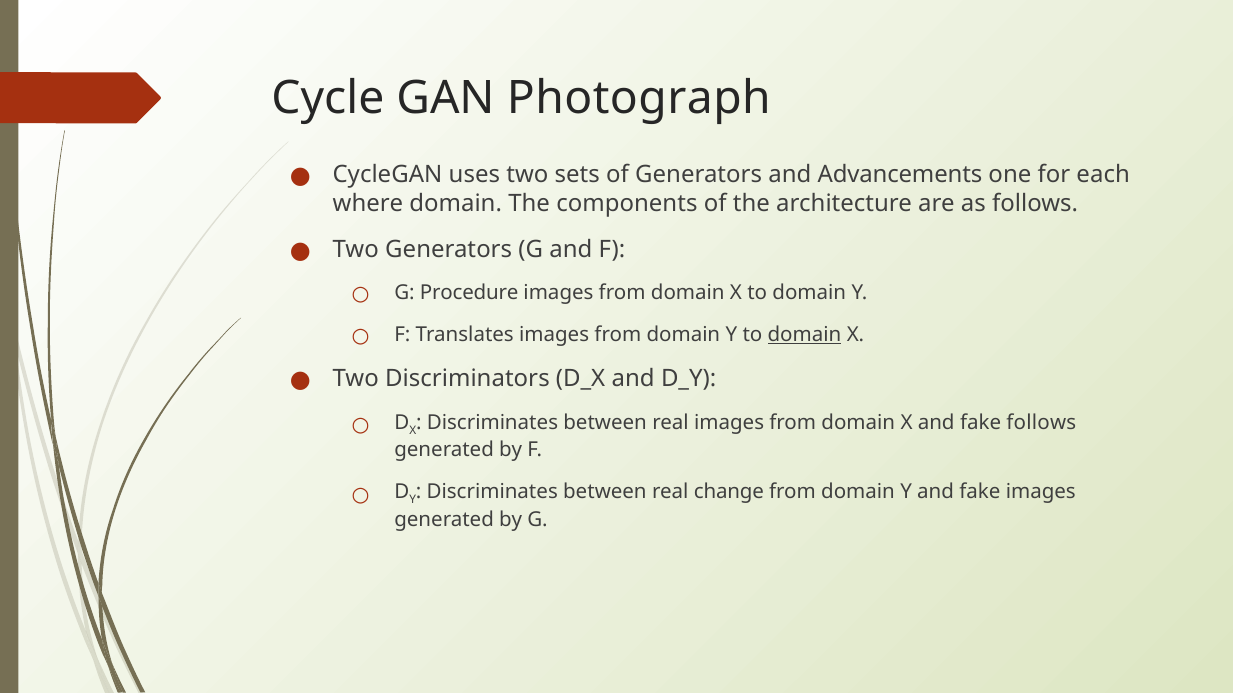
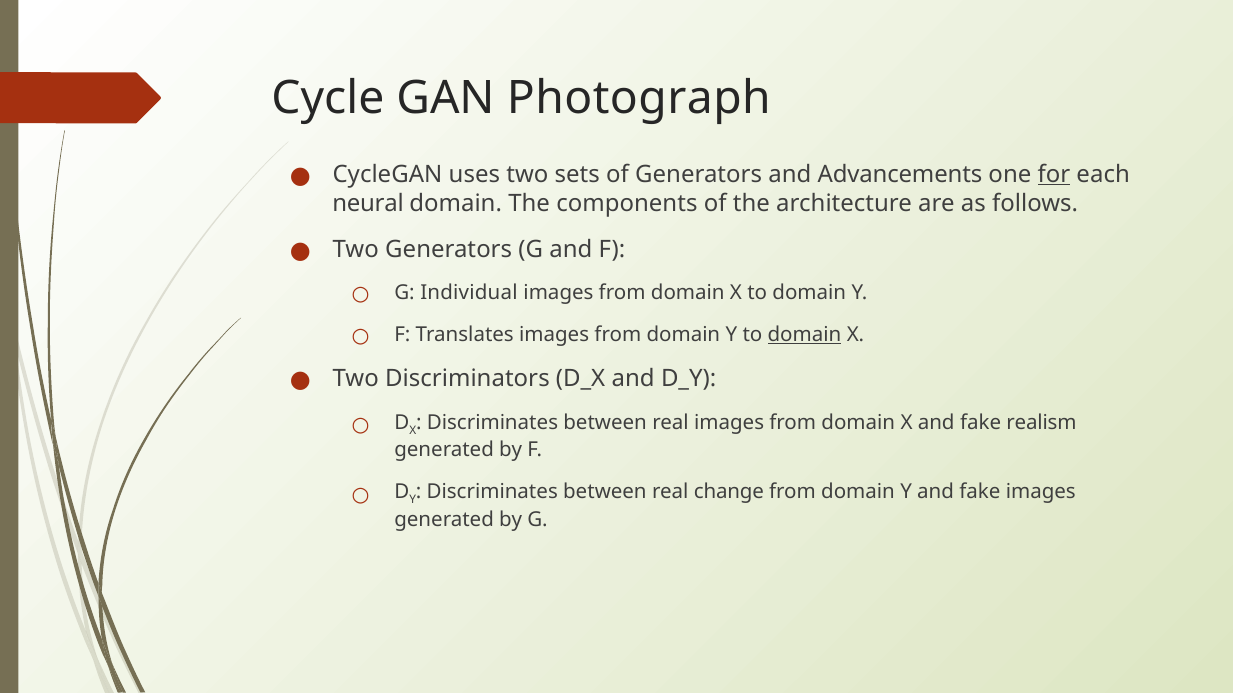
for underline: none -> present
where: where -> neural
Procedure: Procedure -> Individual
fake follows: follows -> realism
